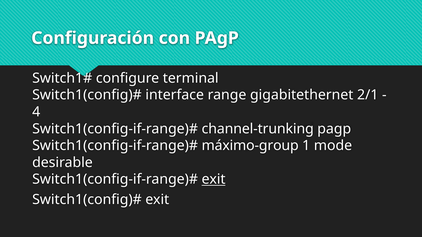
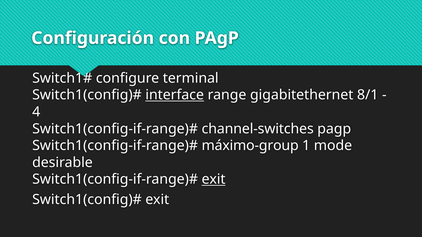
interface underline: none -> present
2/1: 2/1 -> 8/1
channel-trunking: channel-trunking -> channel-switches
